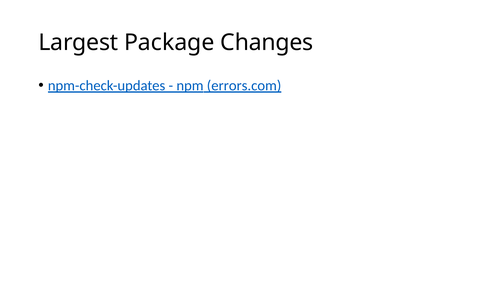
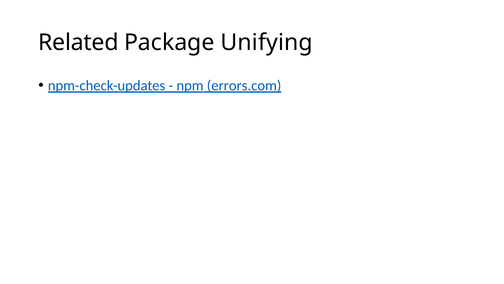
Largest: Largest -> Related
Changes: Changes -> Unifying
